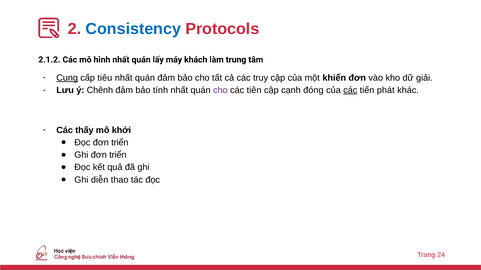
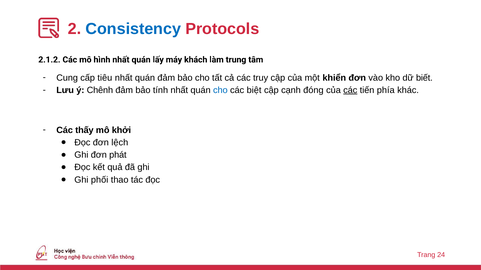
Cung underline: present -> none
giải: giải -> biết
cho at (220, 90) colour: purple -> blue
tiên: tiên -> biệt
phát: phát -> phía
Đọc đơn triển: triển -> lệch
Ghi đơn triển: triển -> phát
diễn: diễn -> phối
